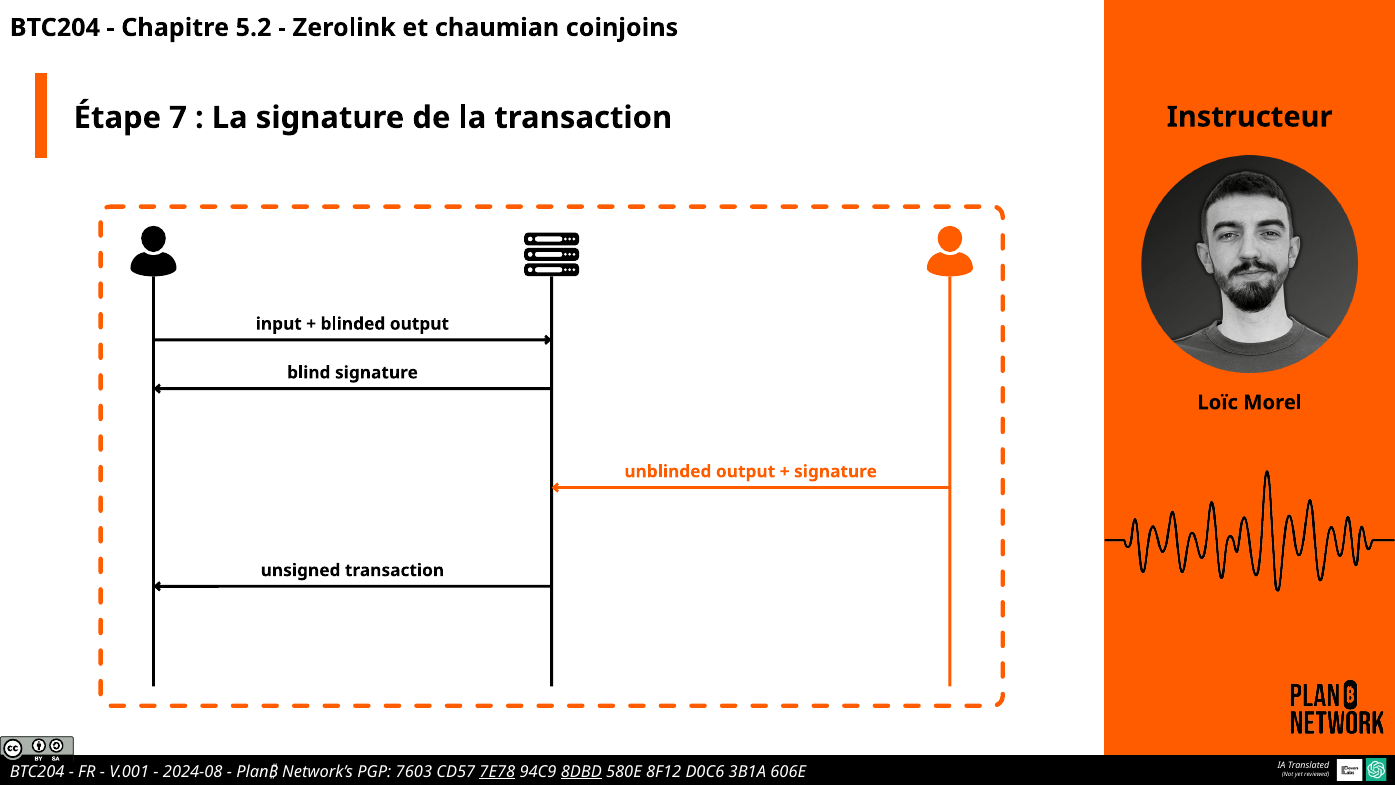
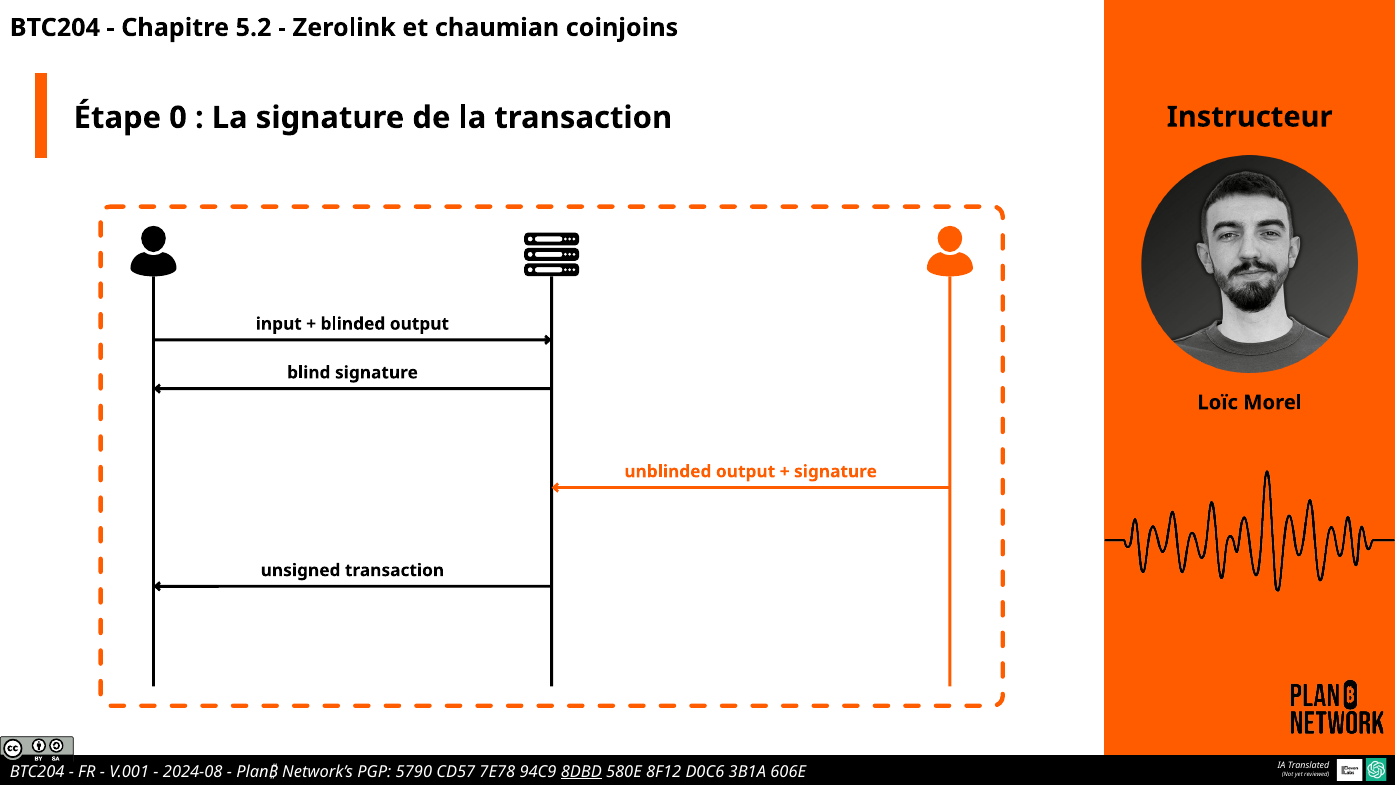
7: 7 -> 0
7603: 7603 -> 5790
7E78 underline: present -> none
